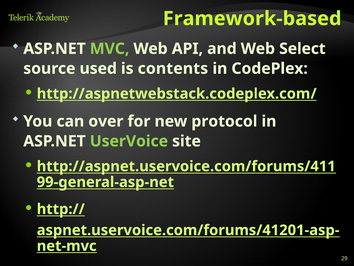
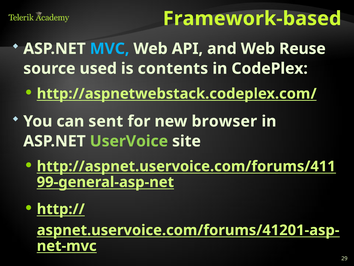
MVC colour: light green -> light blue
Select: Select -> Reuse
over: over -> sent
protocol: protocol -> browser
